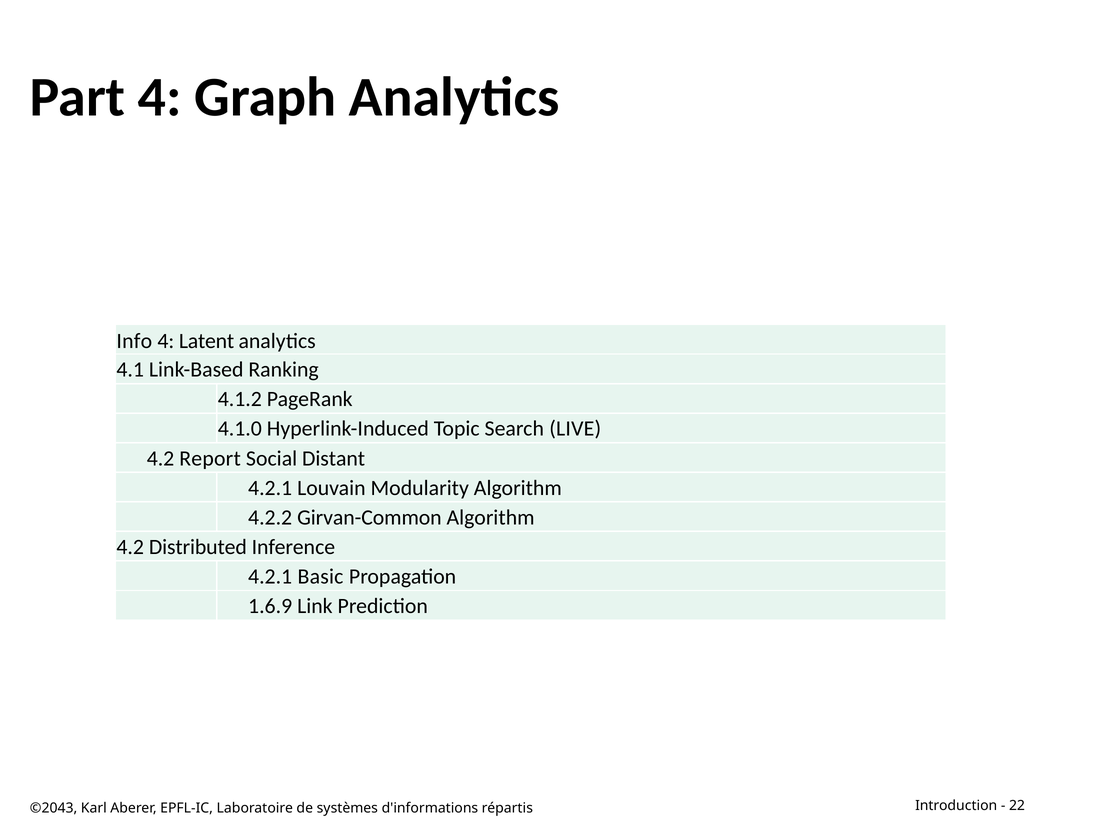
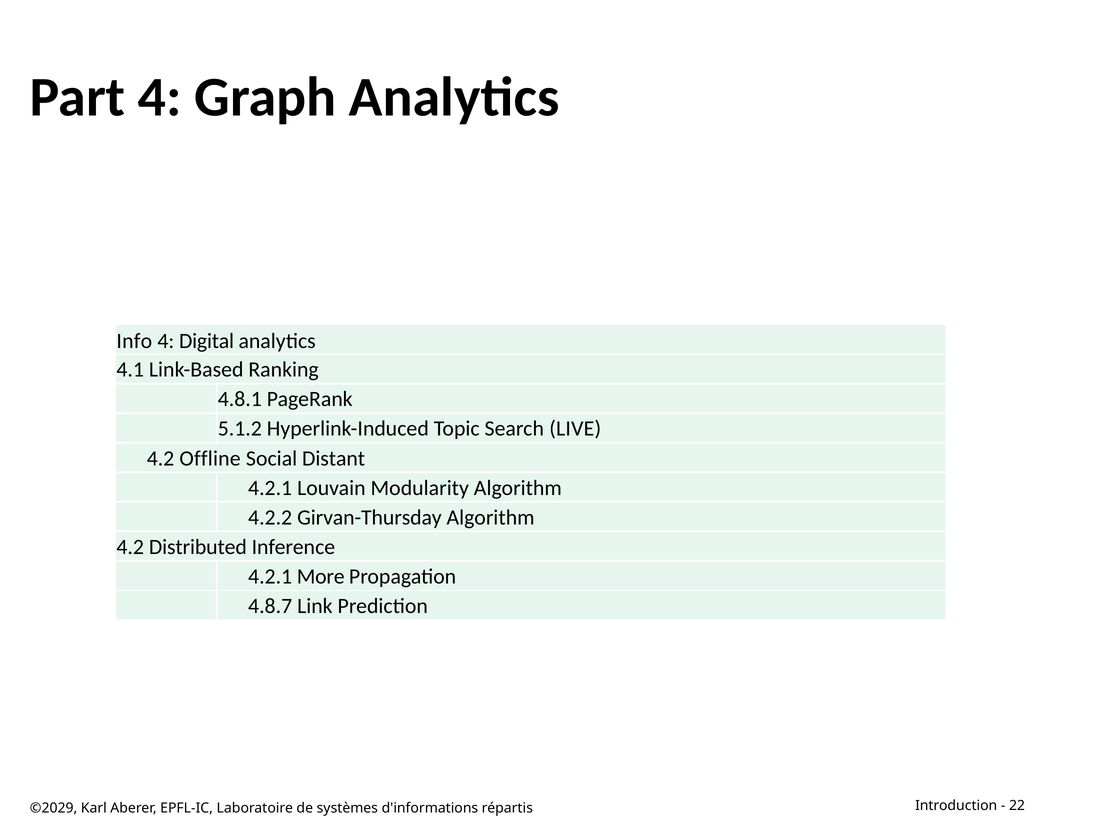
Latent: Latent -> Digital
4.1.2: 4.1.2 -> 4.8.1
4.1.0: 4.1.0 -> 5.1.2
Report: Report -> Offline
Girvan-Common: Girvan-Common -> Girvan-Thursday
Basic: Basic -> More
1.6.9: 1.6.9 -> 4.8.7
©2043: ©2043 -> ©2029
